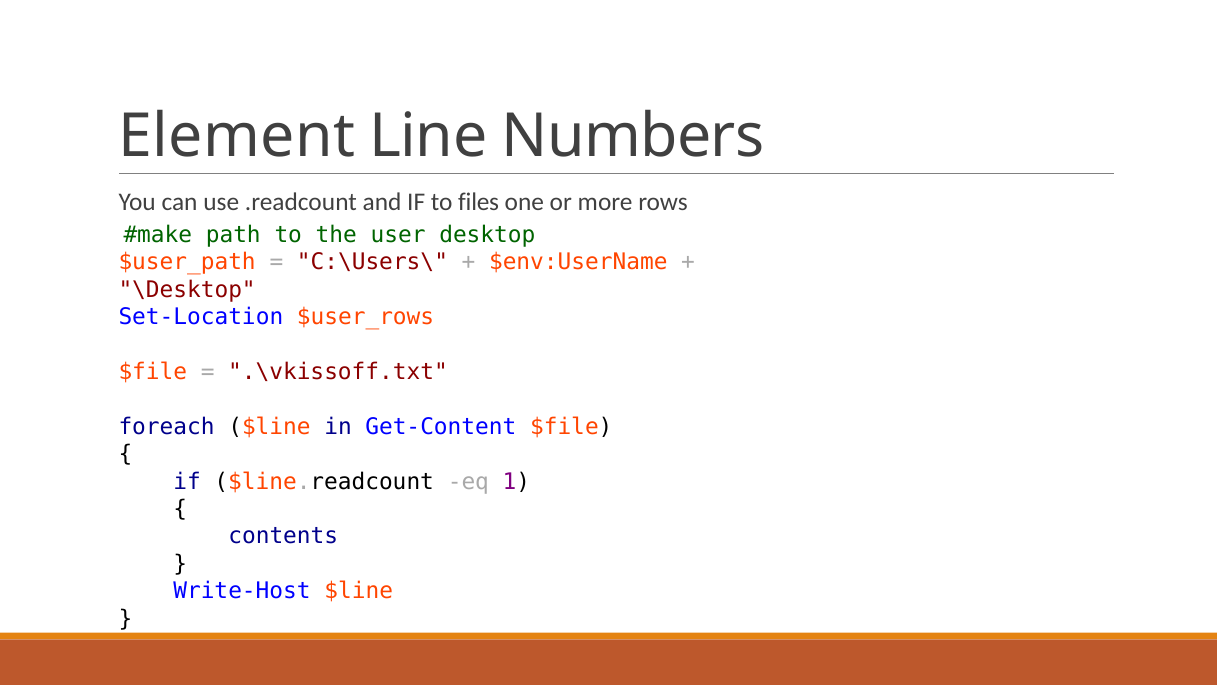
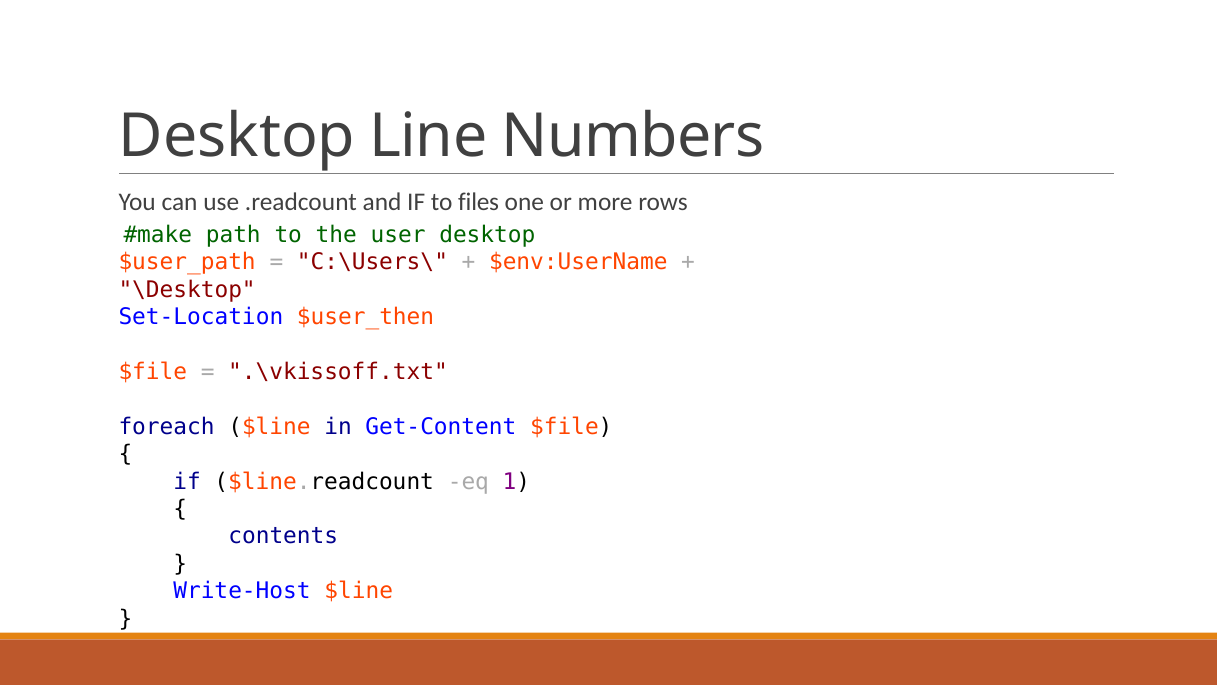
Element at (237, 136): Element -> Desktop
$user_rows: $user_rows -> $user_then
